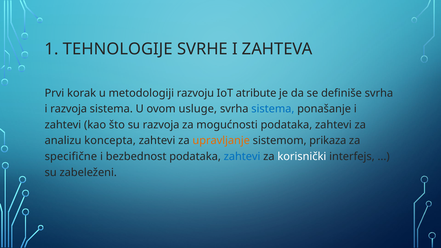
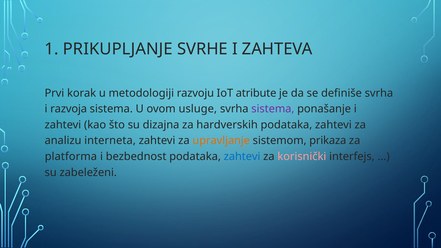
TEHNOLOGIJE: TEHNOLOGIJE -> PRIKUPLJANJE
sistema at (273, 109) colour: blue -> purple
su razvoja: razvoja -> dizajna
mogućnosti: mogućnosti -> hardverskih
koncepta: koncepta -> interneta
specifične: specifične -> platforma
korisnički colour: white -> pink
